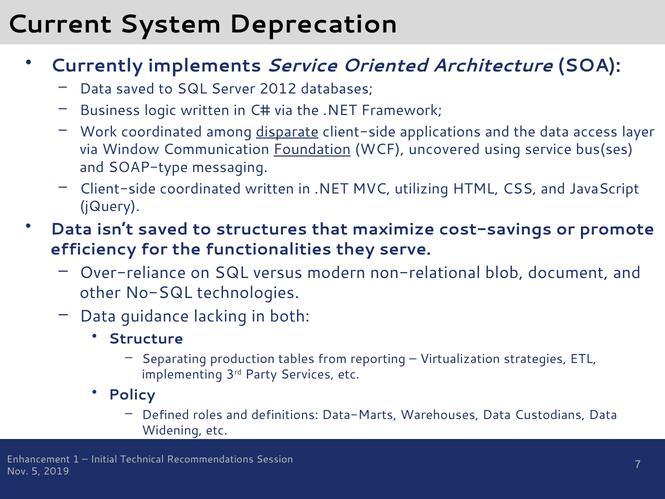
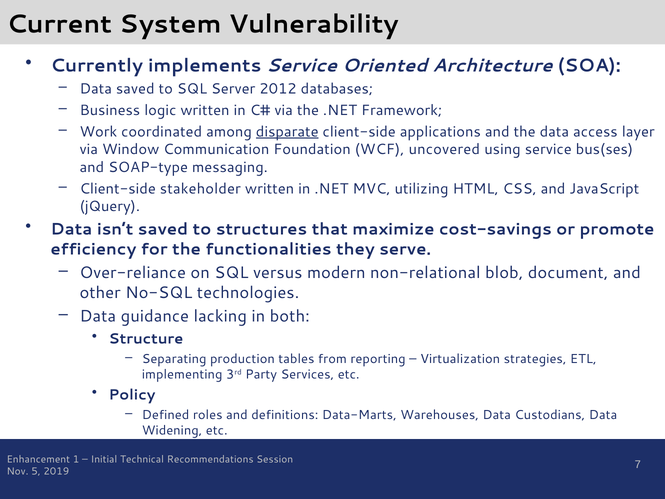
Deprecation: Deprecation -> Vulnerability
Foundation underline: present -> none
Client-side coordinated: coordinated -> stakeholder
